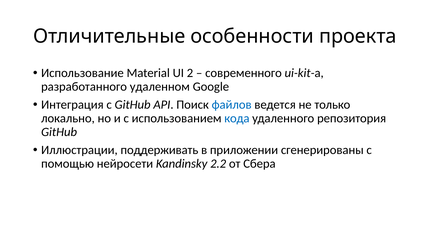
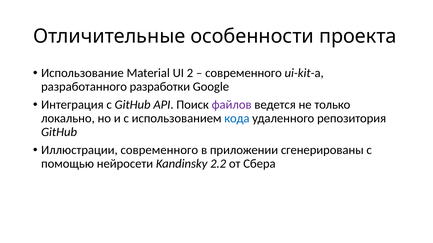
удаленном: удаленном -> разработки
файлов colour: blue -> purple
Иллюстрации поддерживать: поддерживать -> современного
